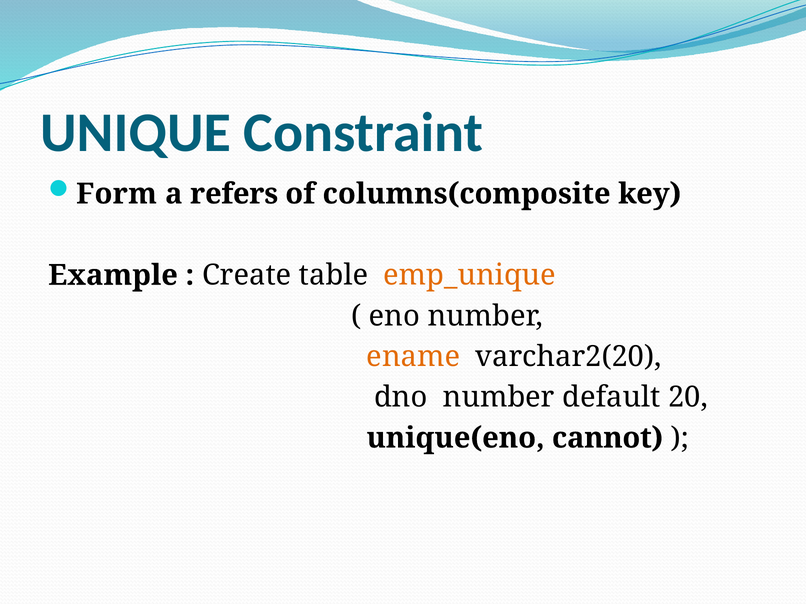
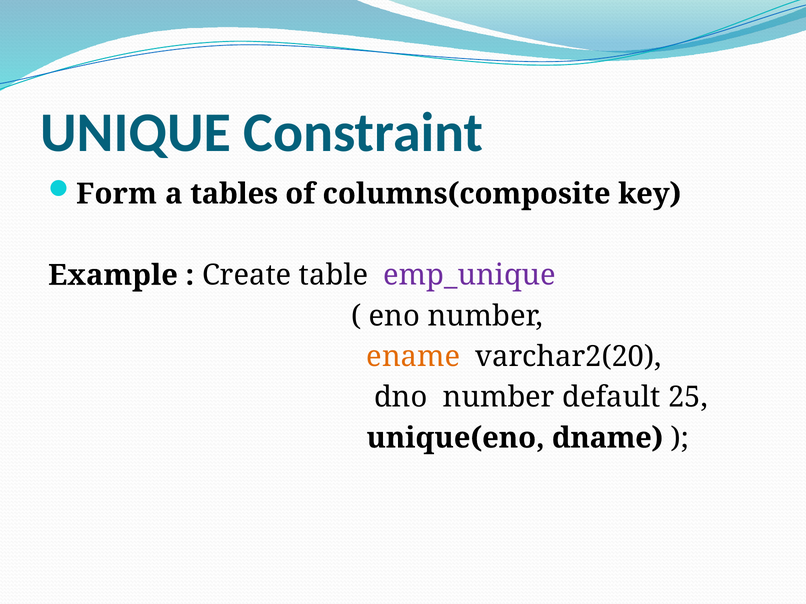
refers: refers -> tables
emp_unique colour: orange -> purple
20: 20 -> 25
cannot: cannot -> dname
